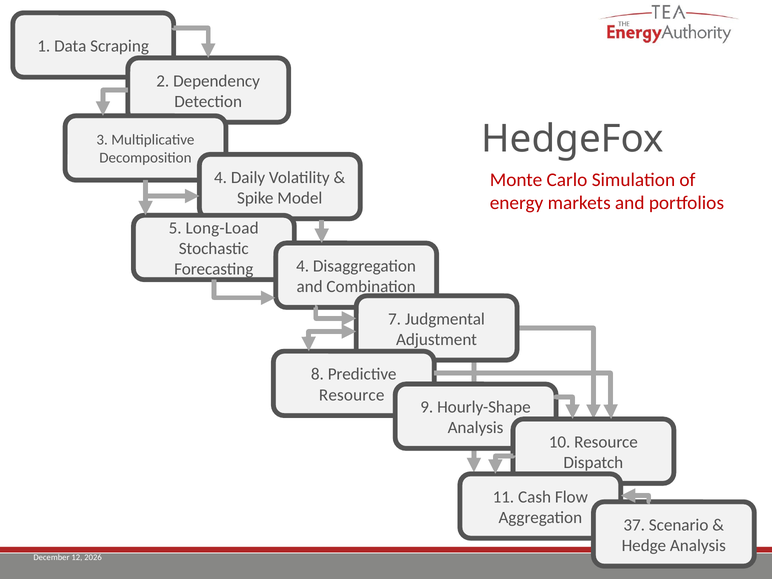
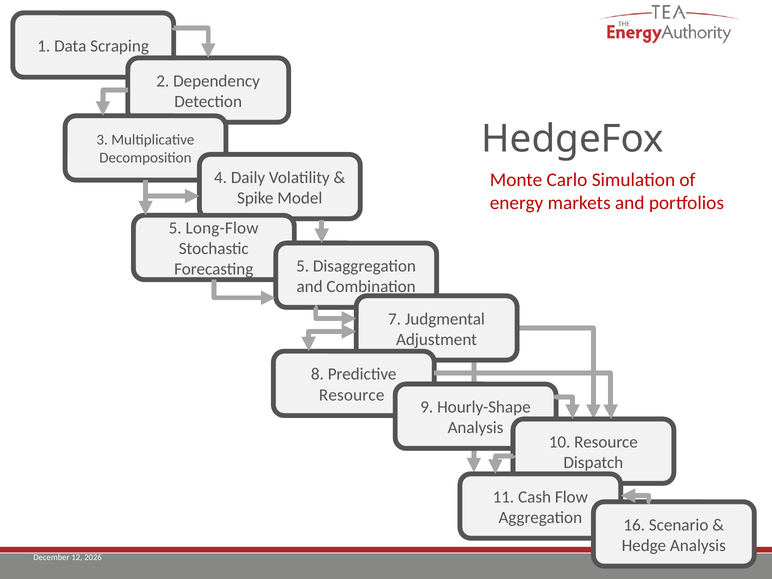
Long-Load: Long-Load -> Long-Flow
Forecasting 4: 4 -> 5
37: 37 -> 16
